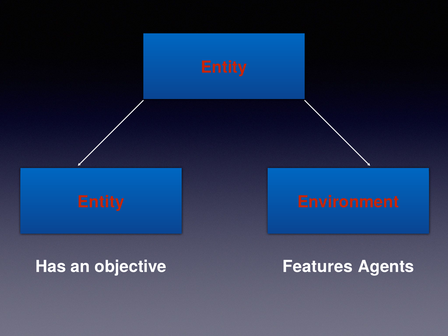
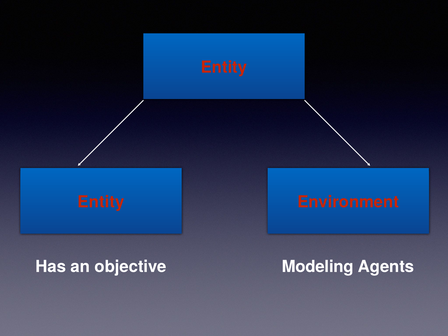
Features: Features -> Modeling
